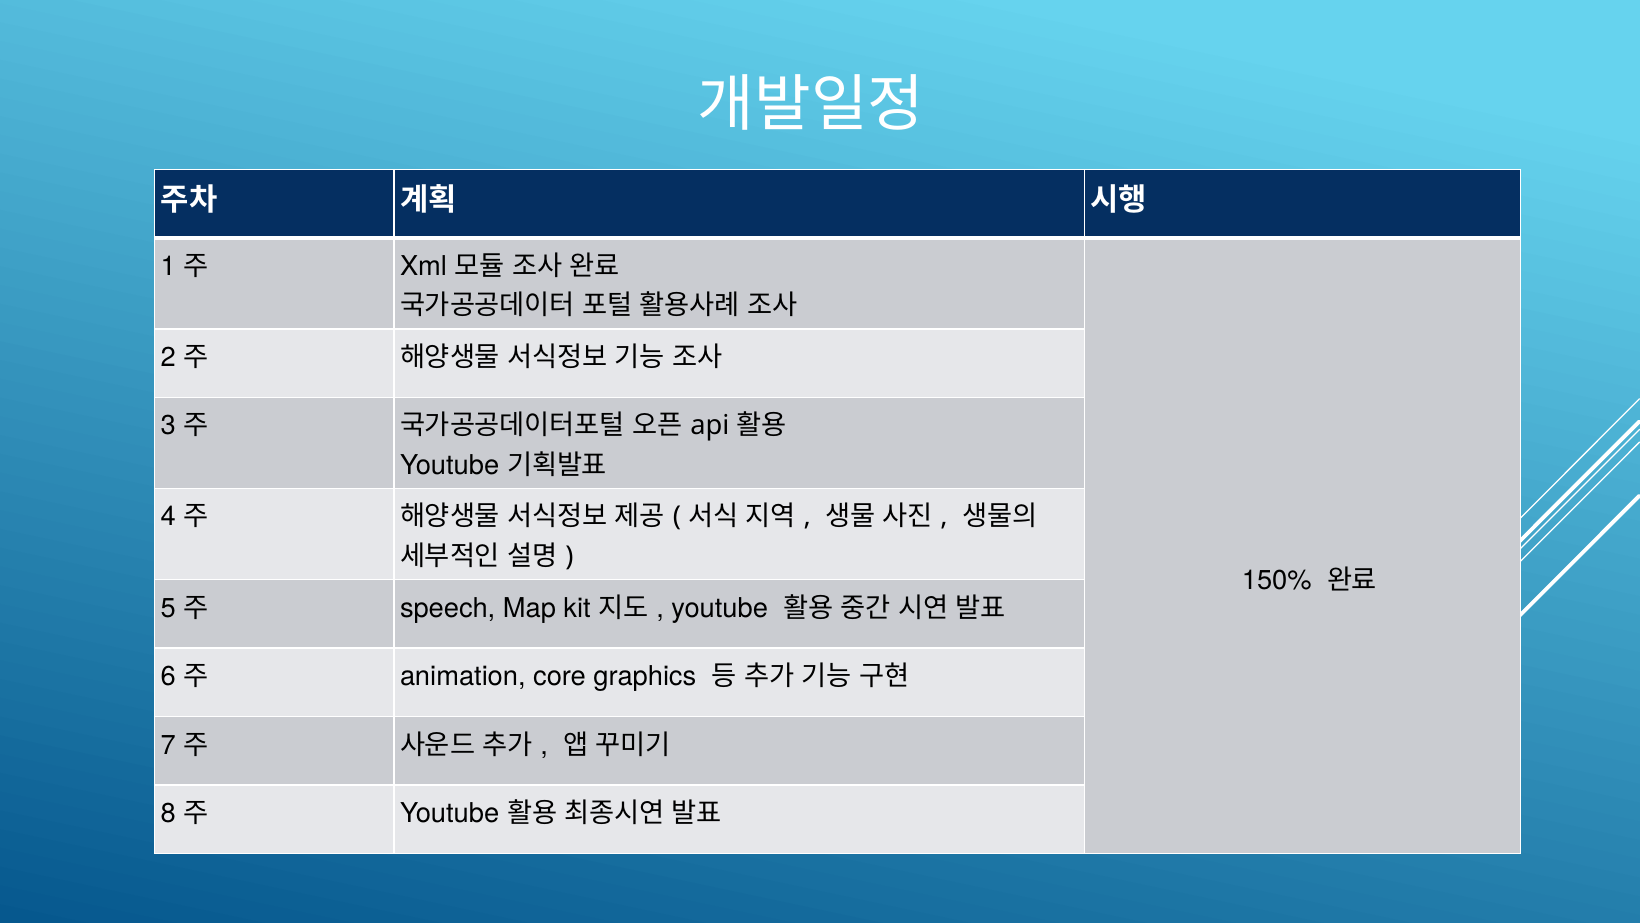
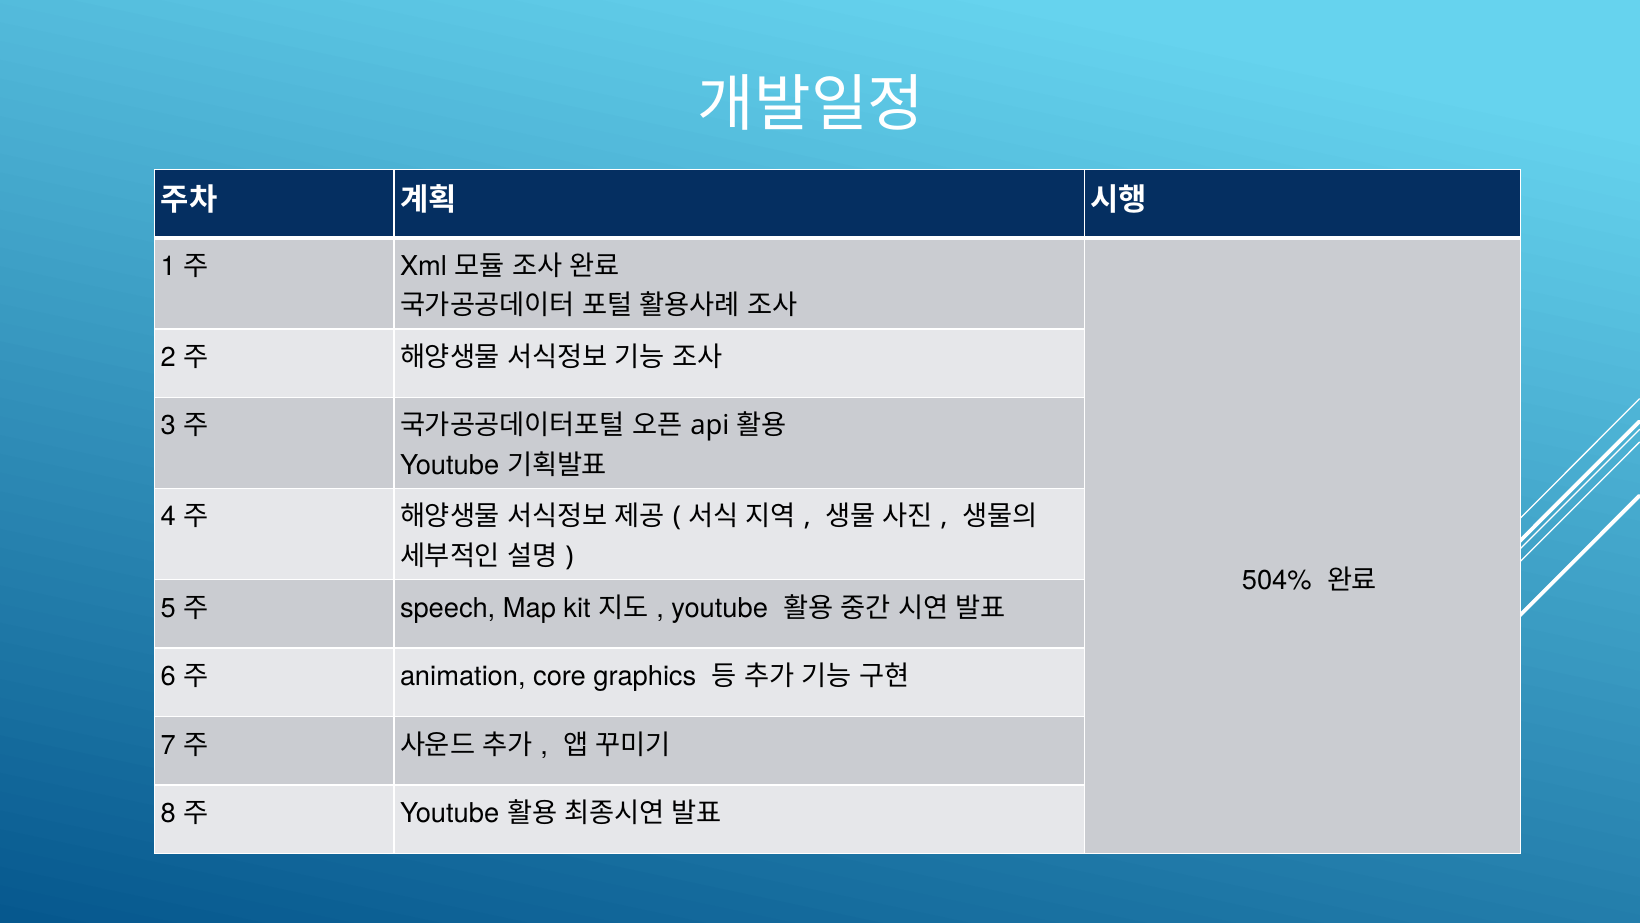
150%: 150% -> 504%
